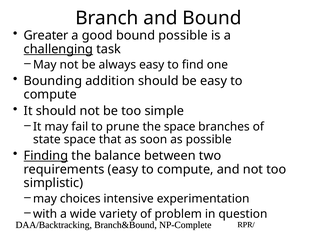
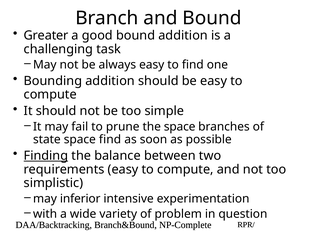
bound possible: possible -> addition
challenging underline: present -> none
space that: that -> find
choices: choices -> inferior
